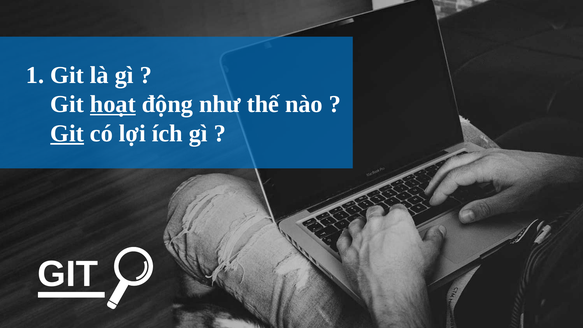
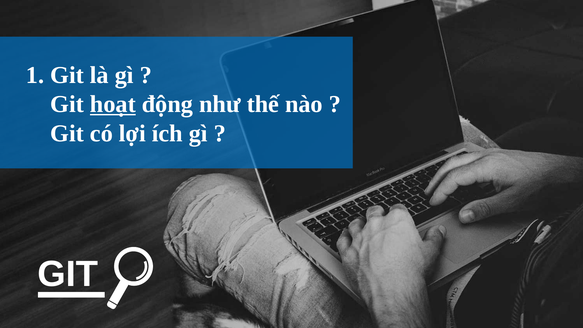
Git at (67, 133) underline: present -> none
